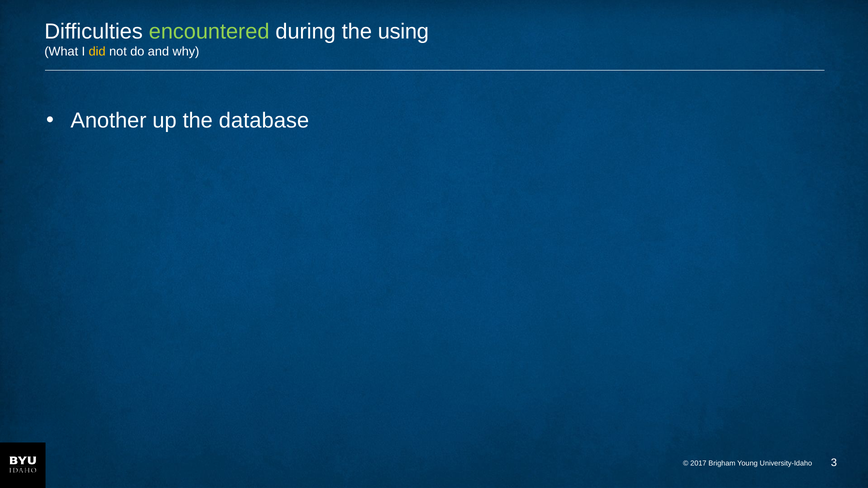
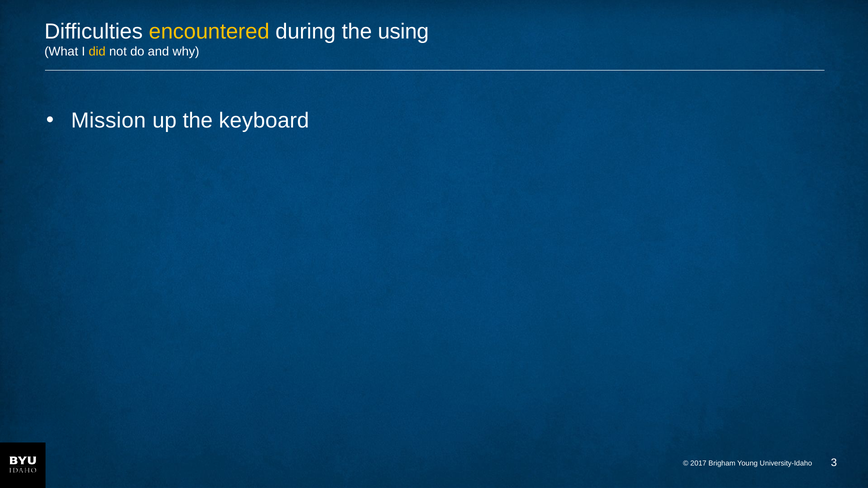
encountered colour: light green -> yellow
Another: Another -> Mission
database: database -> keyboard
